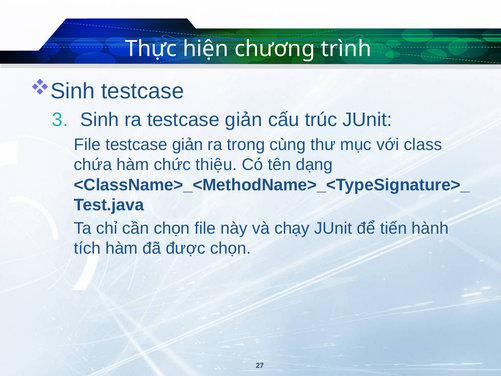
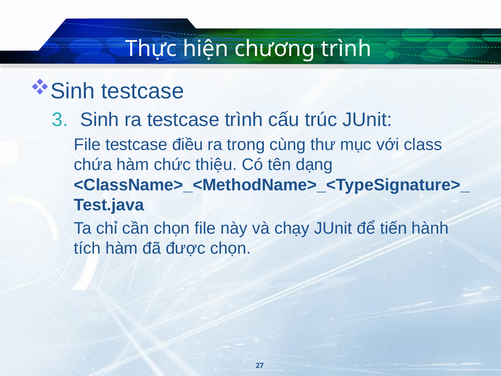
ra testcase giản: giản -> trình
File testcase giản: giản -> điều
